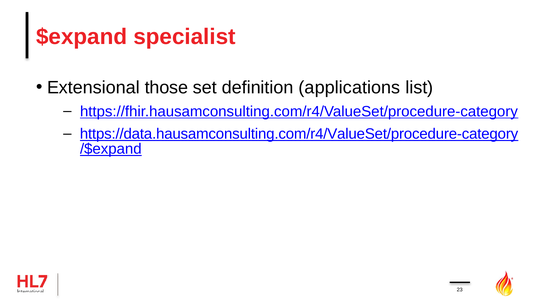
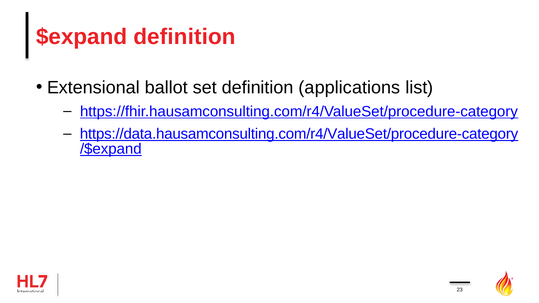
$expand specialist: specialist -> definition
those: those -> ballot
